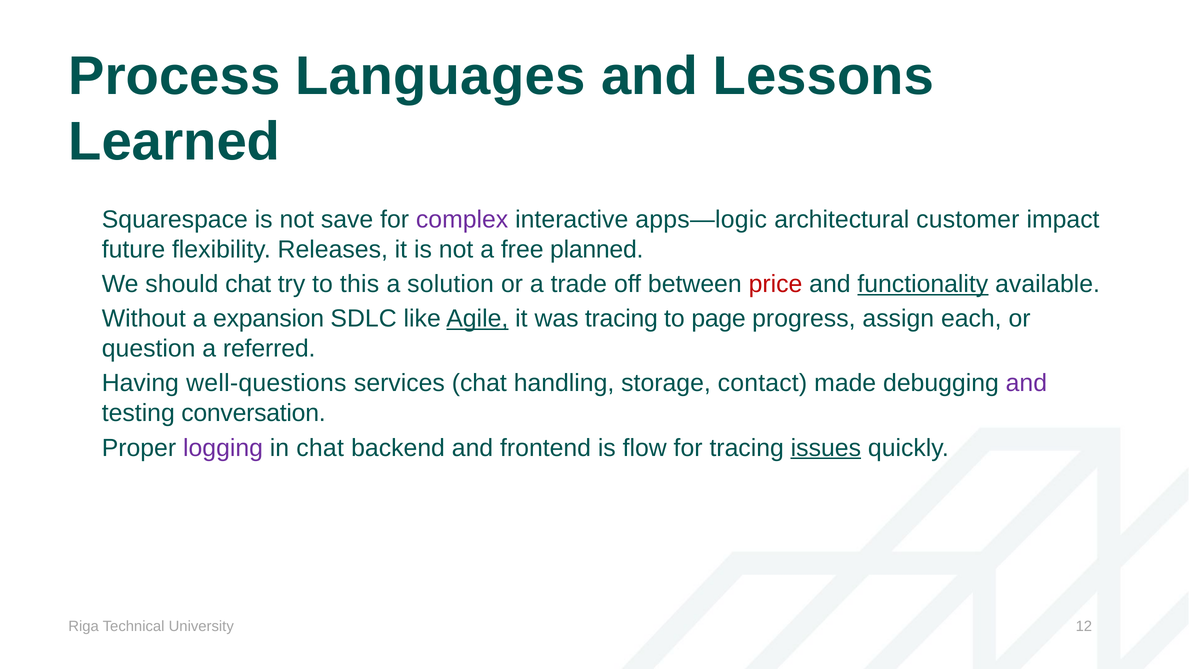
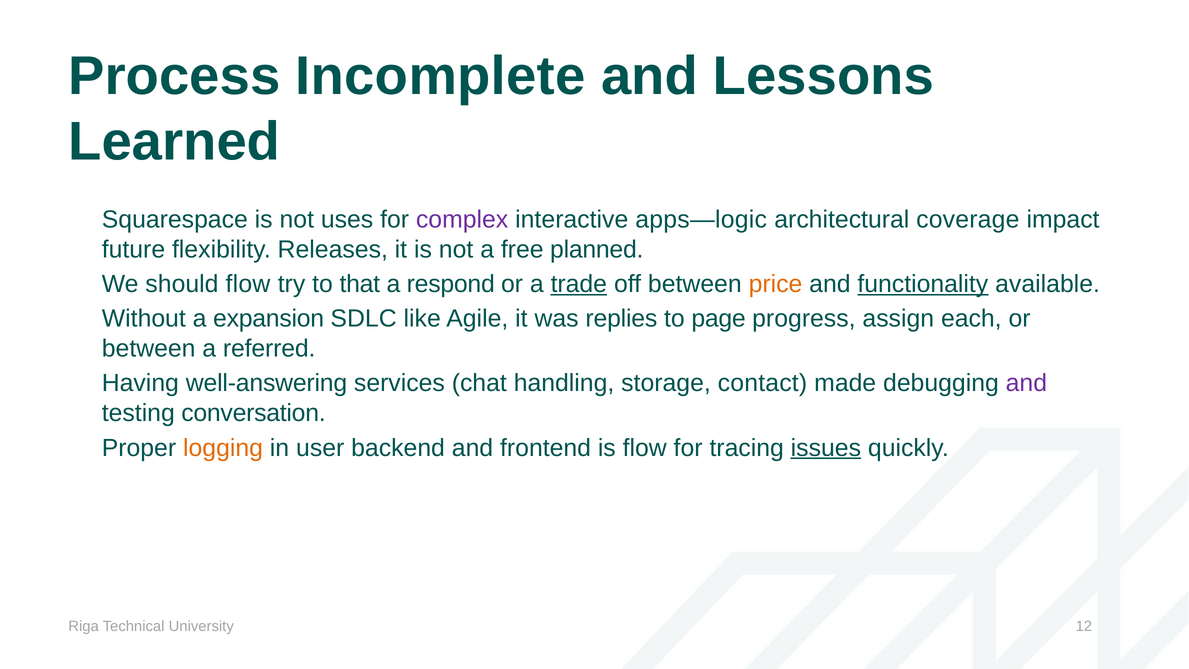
Languages: Languages -> Incomplete
save: save -> uses
customer: customer -> coverage
should chat: chat -> flow
this: this -> that
solution: solution -> respond
trade underline: none -> present
price colour: red -> orange
Agile underline: present -> none
was tracing: tracing -> replies
question at (149, 348): question -> between
well-questions: well-questions -> well-answering
logging colour: purple -> orange
in chat: chat -> user
